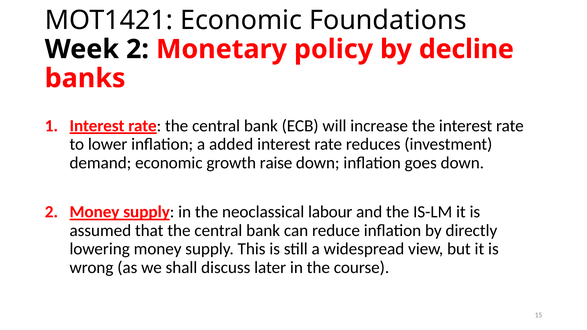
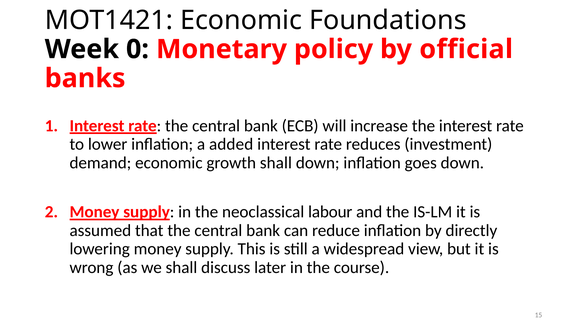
Week 2: 2 -> 0
decline: decline -> official
growth raise: raise -> shall
